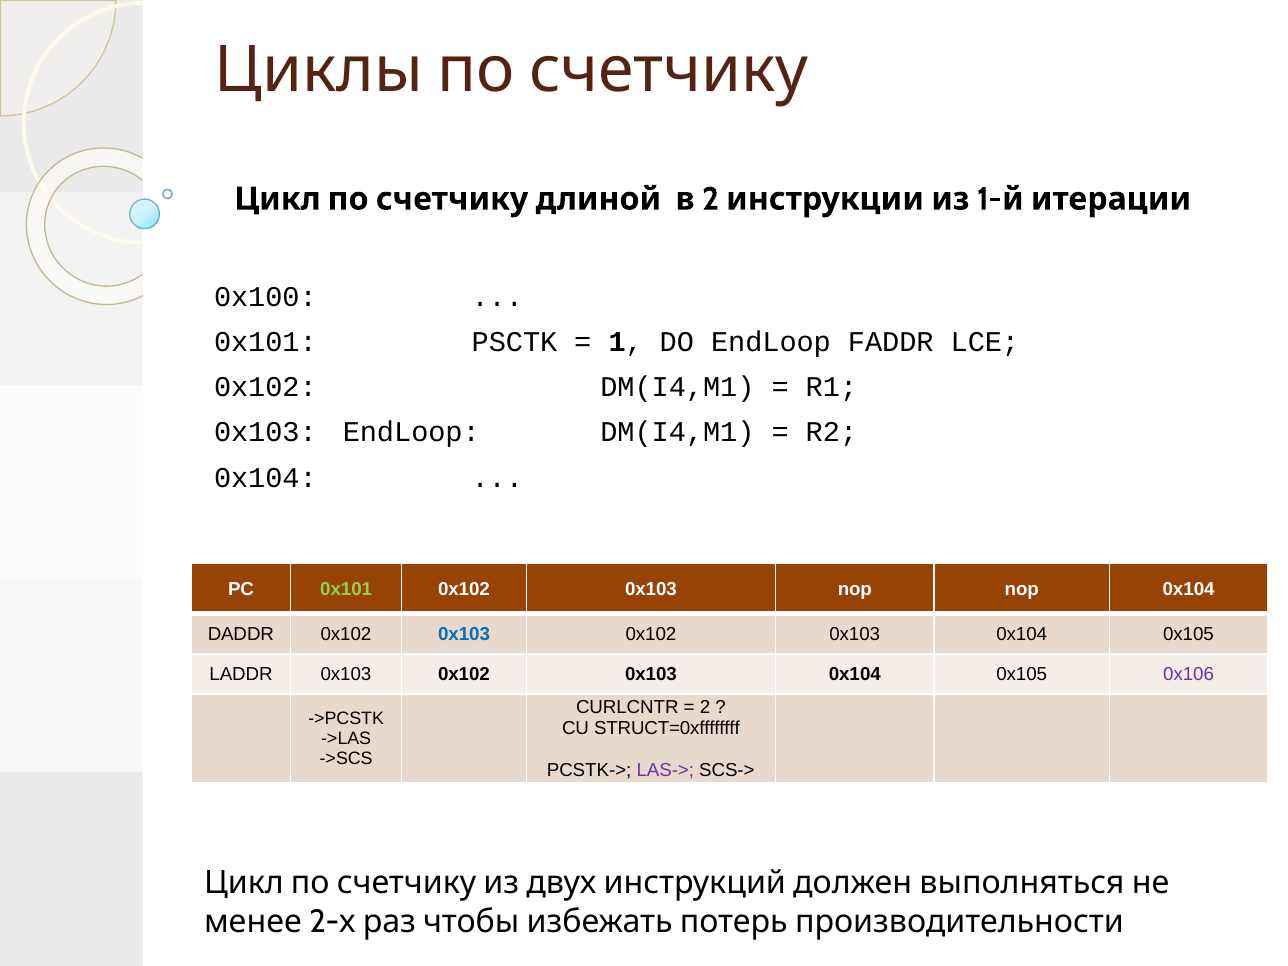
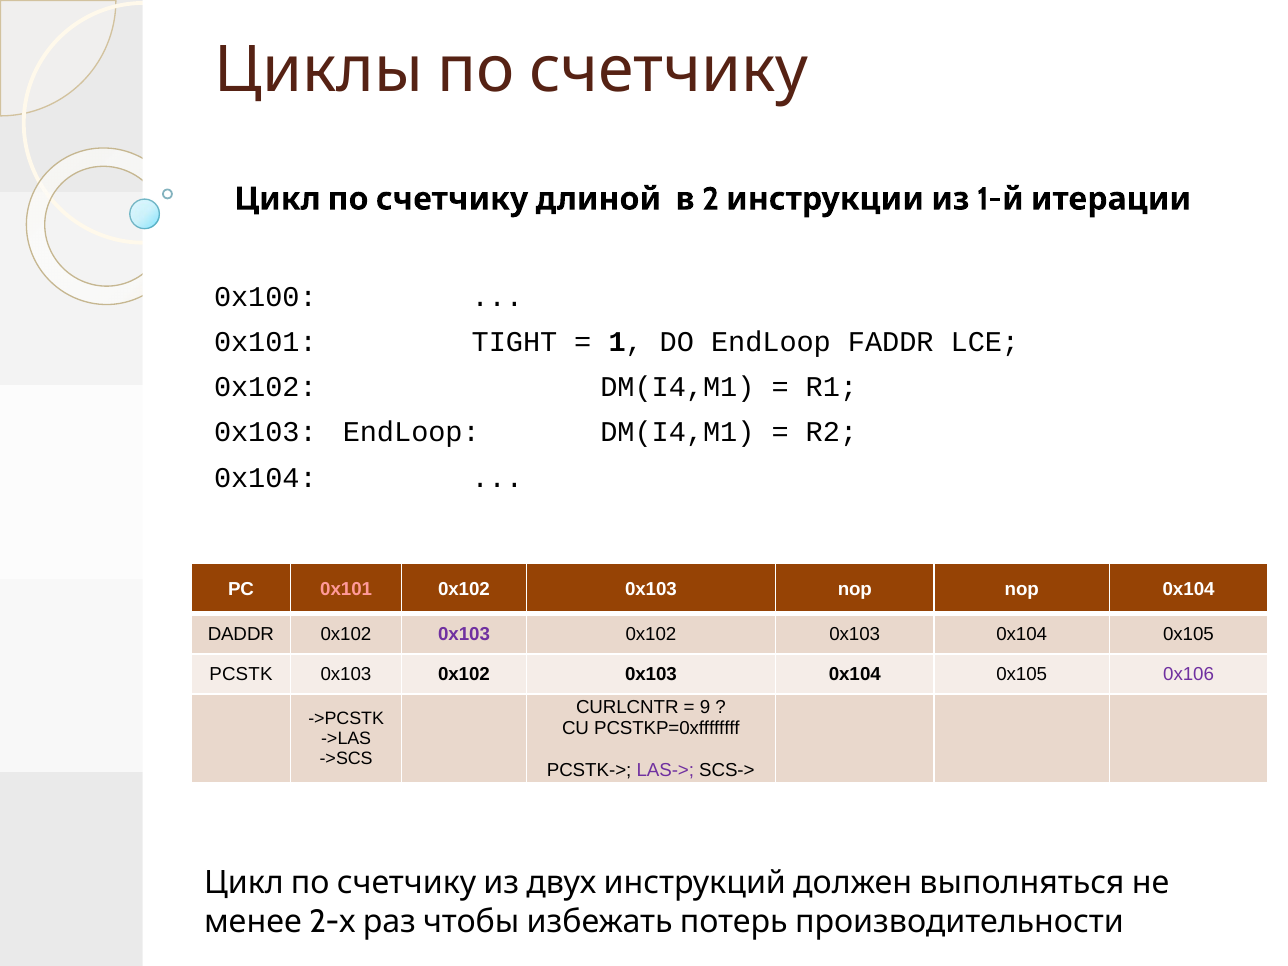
PSCTK: PSCTK -> TIGHT
0x101 at (346, 589) colour: light green -> pink
0x103 at (464, 634) colour: blue -> purple
LADDR: LADDR -> PCSTK
2 at (705, 708): 2 -> 9
STRUCT=0xffffffff: STRUCT=0xffffffff -> PCSTKP=0xffffffff
